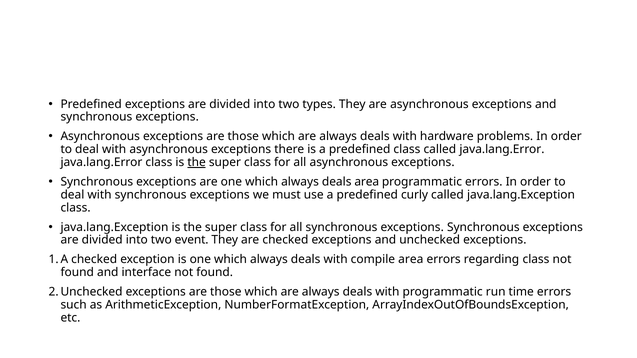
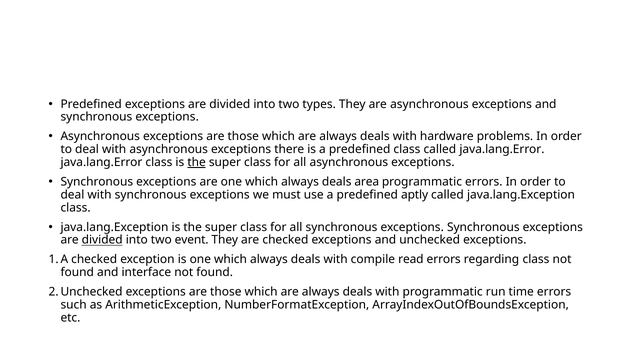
curly: curly -> aptly
divided at (102, 240) underline: none -> present
compile area: area -> read
